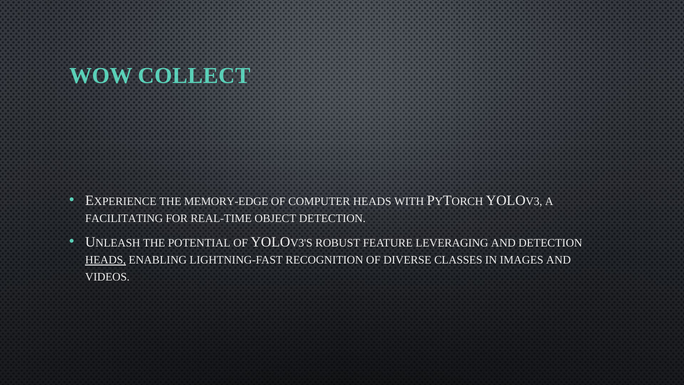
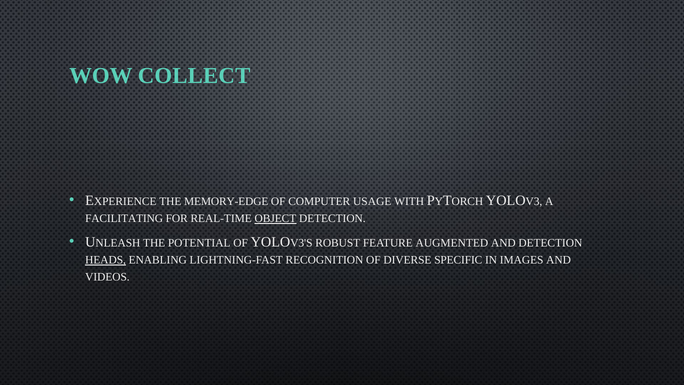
COMPUTER HEADS: HEADS -> USAGE
OBJECT underline: none -> present
LEVERAGING: LEVERAGING -> AUGMENTED
CLASSES: CLASSES -> SPECIFIC
